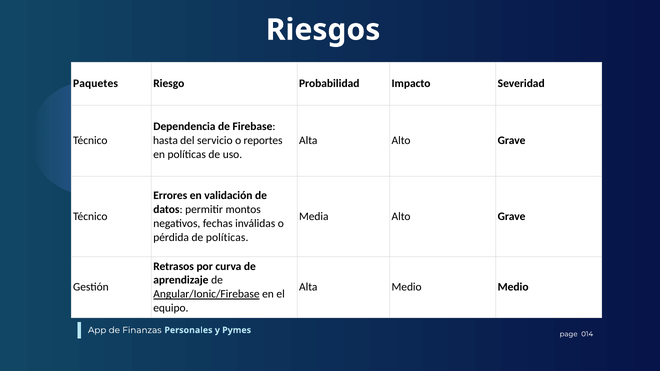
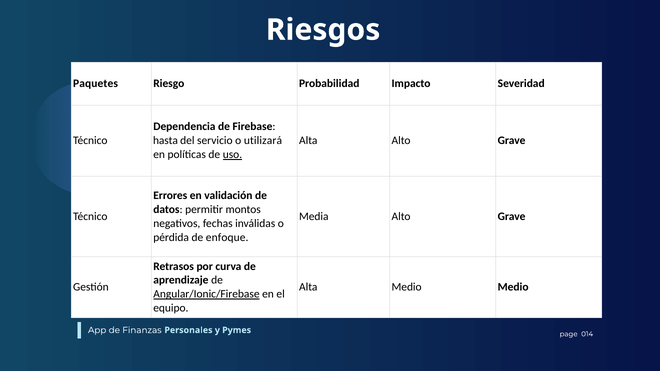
reportes: reportes -> utilizará
uso underline: none -> present
de políticas: políticas -> enfoque
